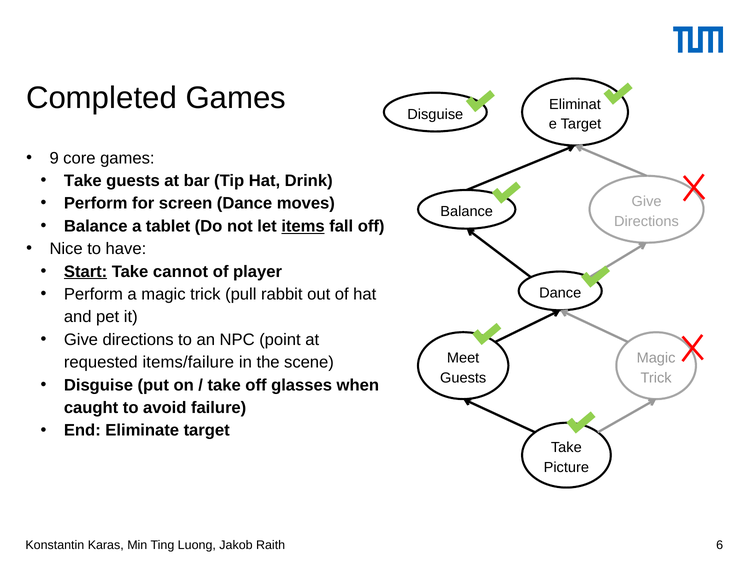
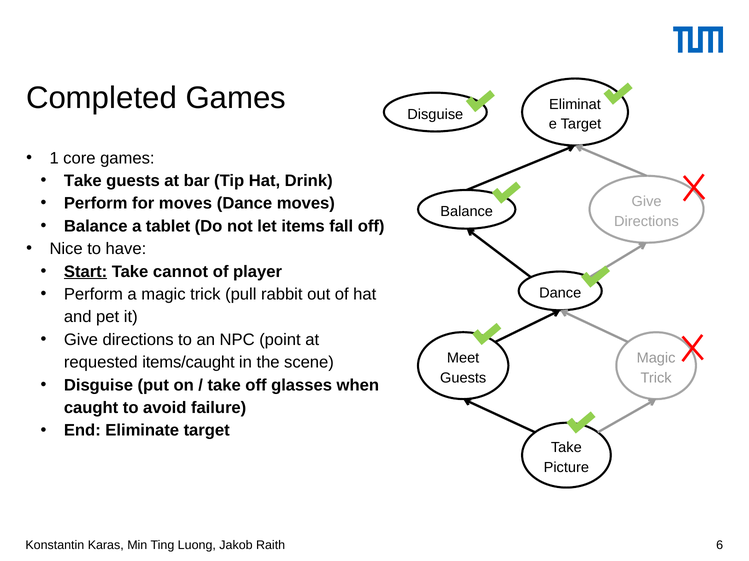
9: 9 -> 1
for screen: screen -> moves
items underline: present -> none
items/failure: items/failure -> items/caught
